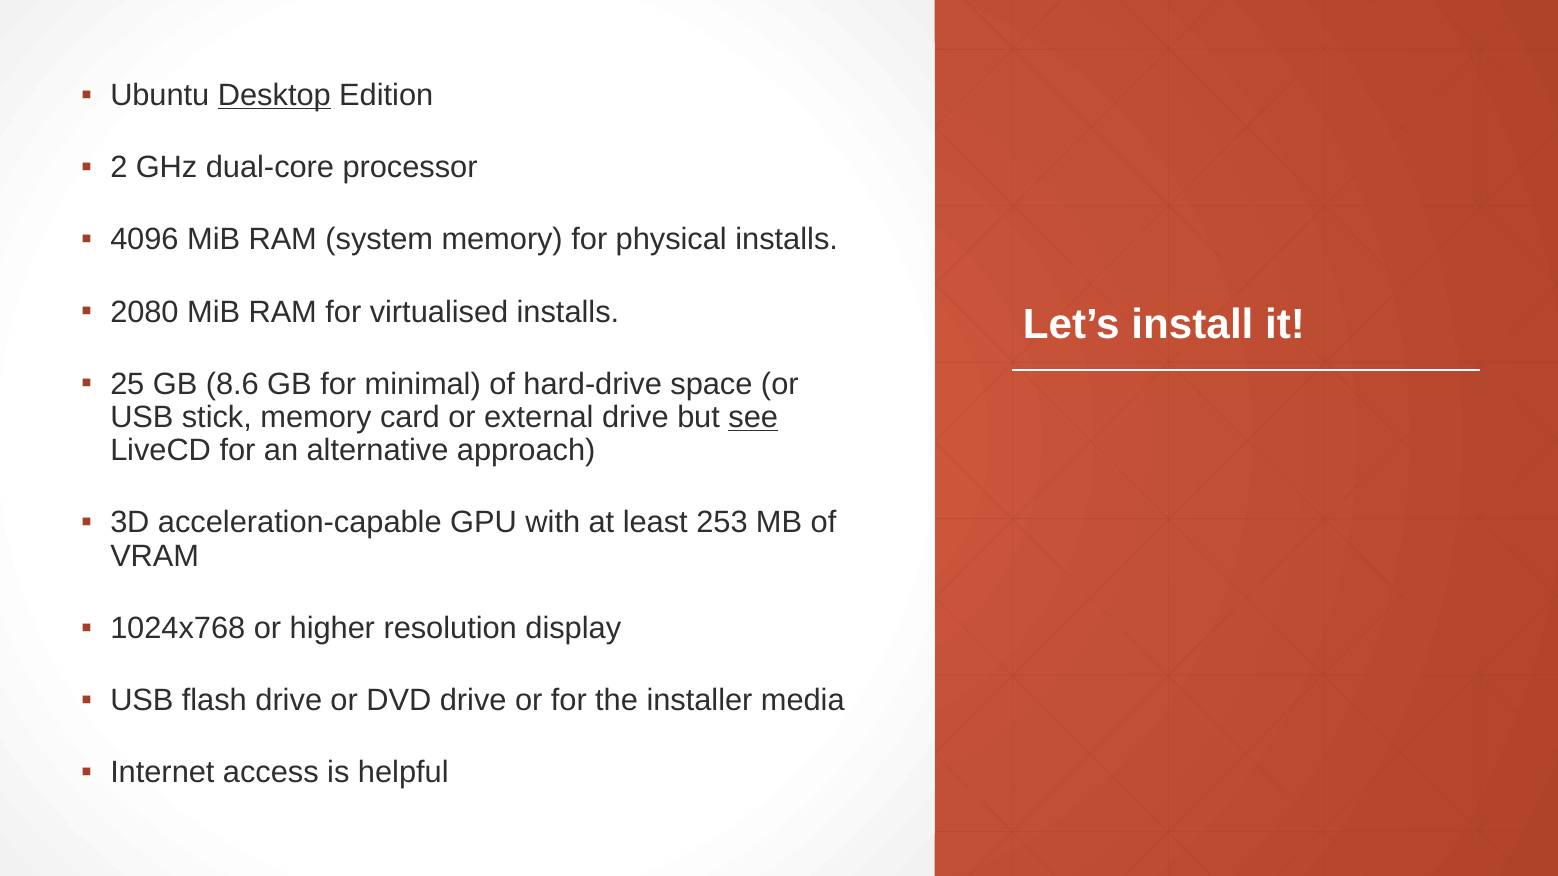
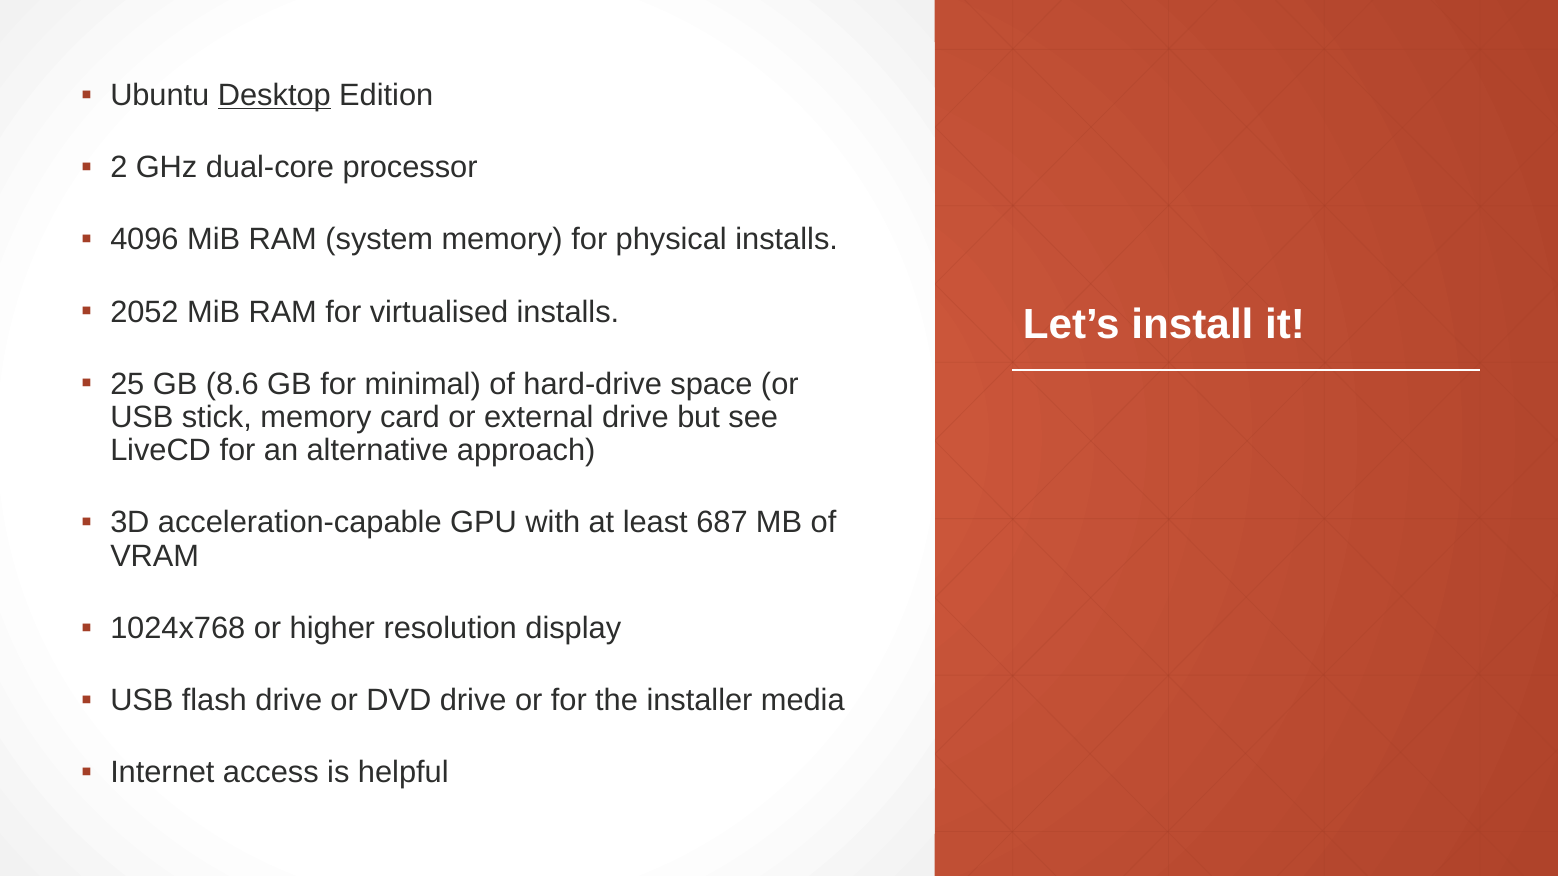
2080: 2080 -> 2052
see underline: present -> none
253: 253 -> 687
